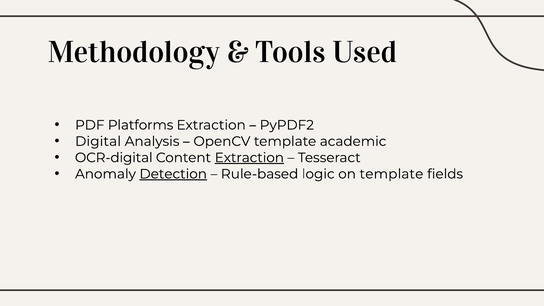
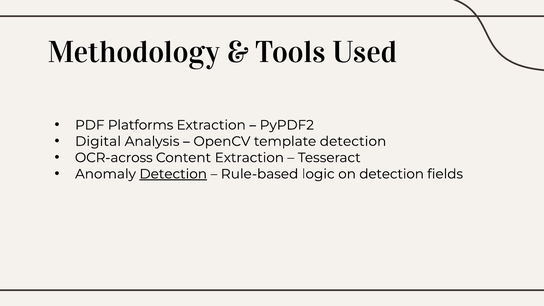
template academic: academic -> detection
OCR-digital: OCR-digital -> OCR-across
Extraction at (249, 158) underline: present -> none
on template: template -> detection
